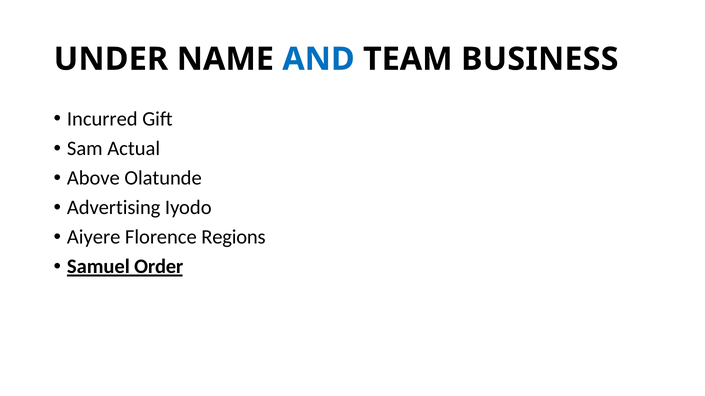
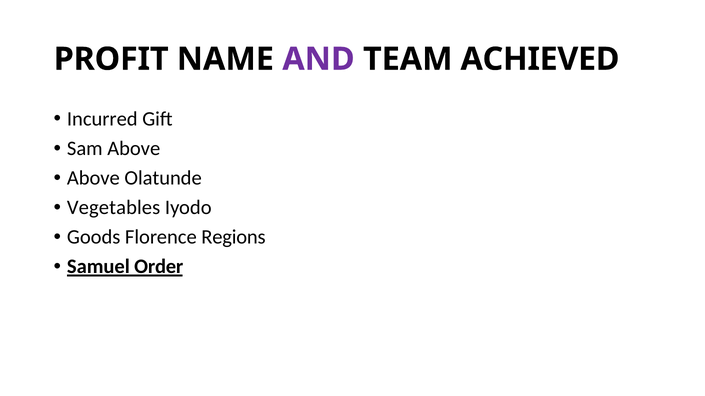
UNDER: UNDER -> PROFIT
AND colour: blue -> purple
BUSINESS: BUSINESS -> ACHIEVED
Sam Actual: Actual -> Above
Advertising: Advertising -> Vegetables
Aiyere: Aiyere -> Goods
